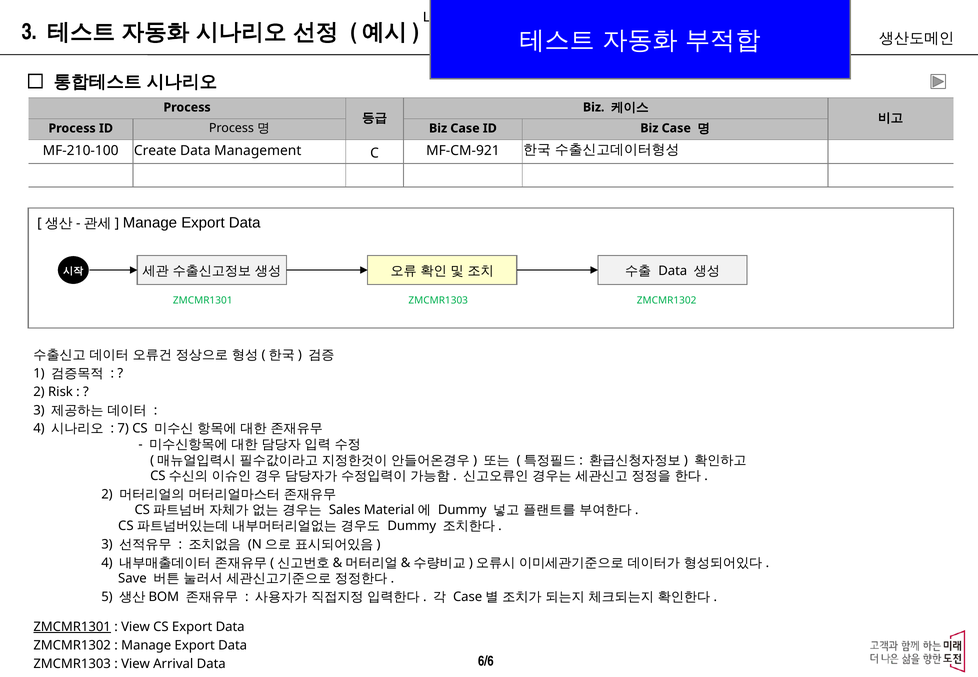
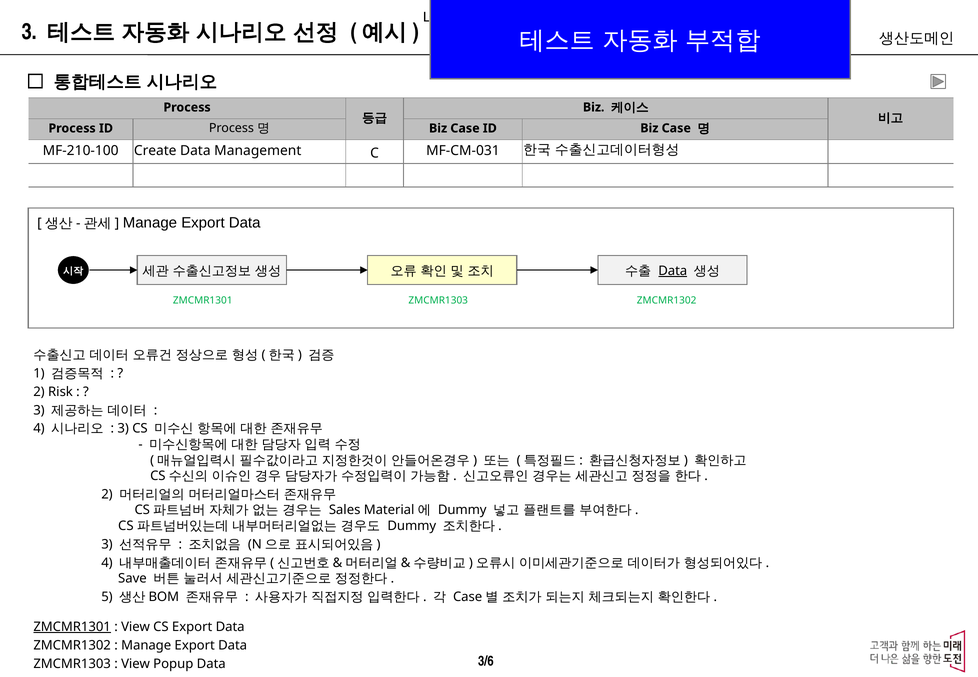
MF-CM-921: MF-CM-921 -> MF-CM-031
Data at (673, 271) underline: none -> present
7 at (123, 429): 7 -> 3
6/6: 6/6 -> 3/6
Arrival: Arrival -> Popup
